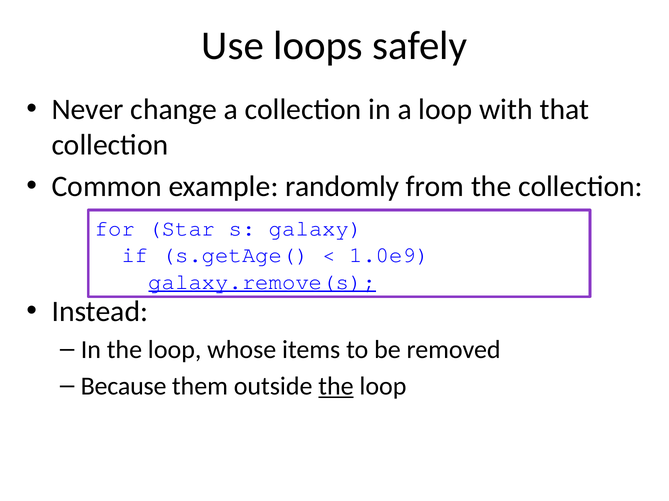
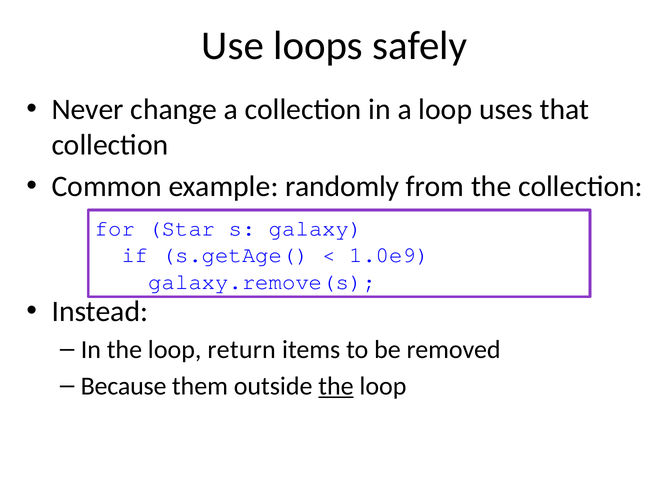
with: with -> uses
galaxy.remove(s underline: present -> none
whose: whose -> return
